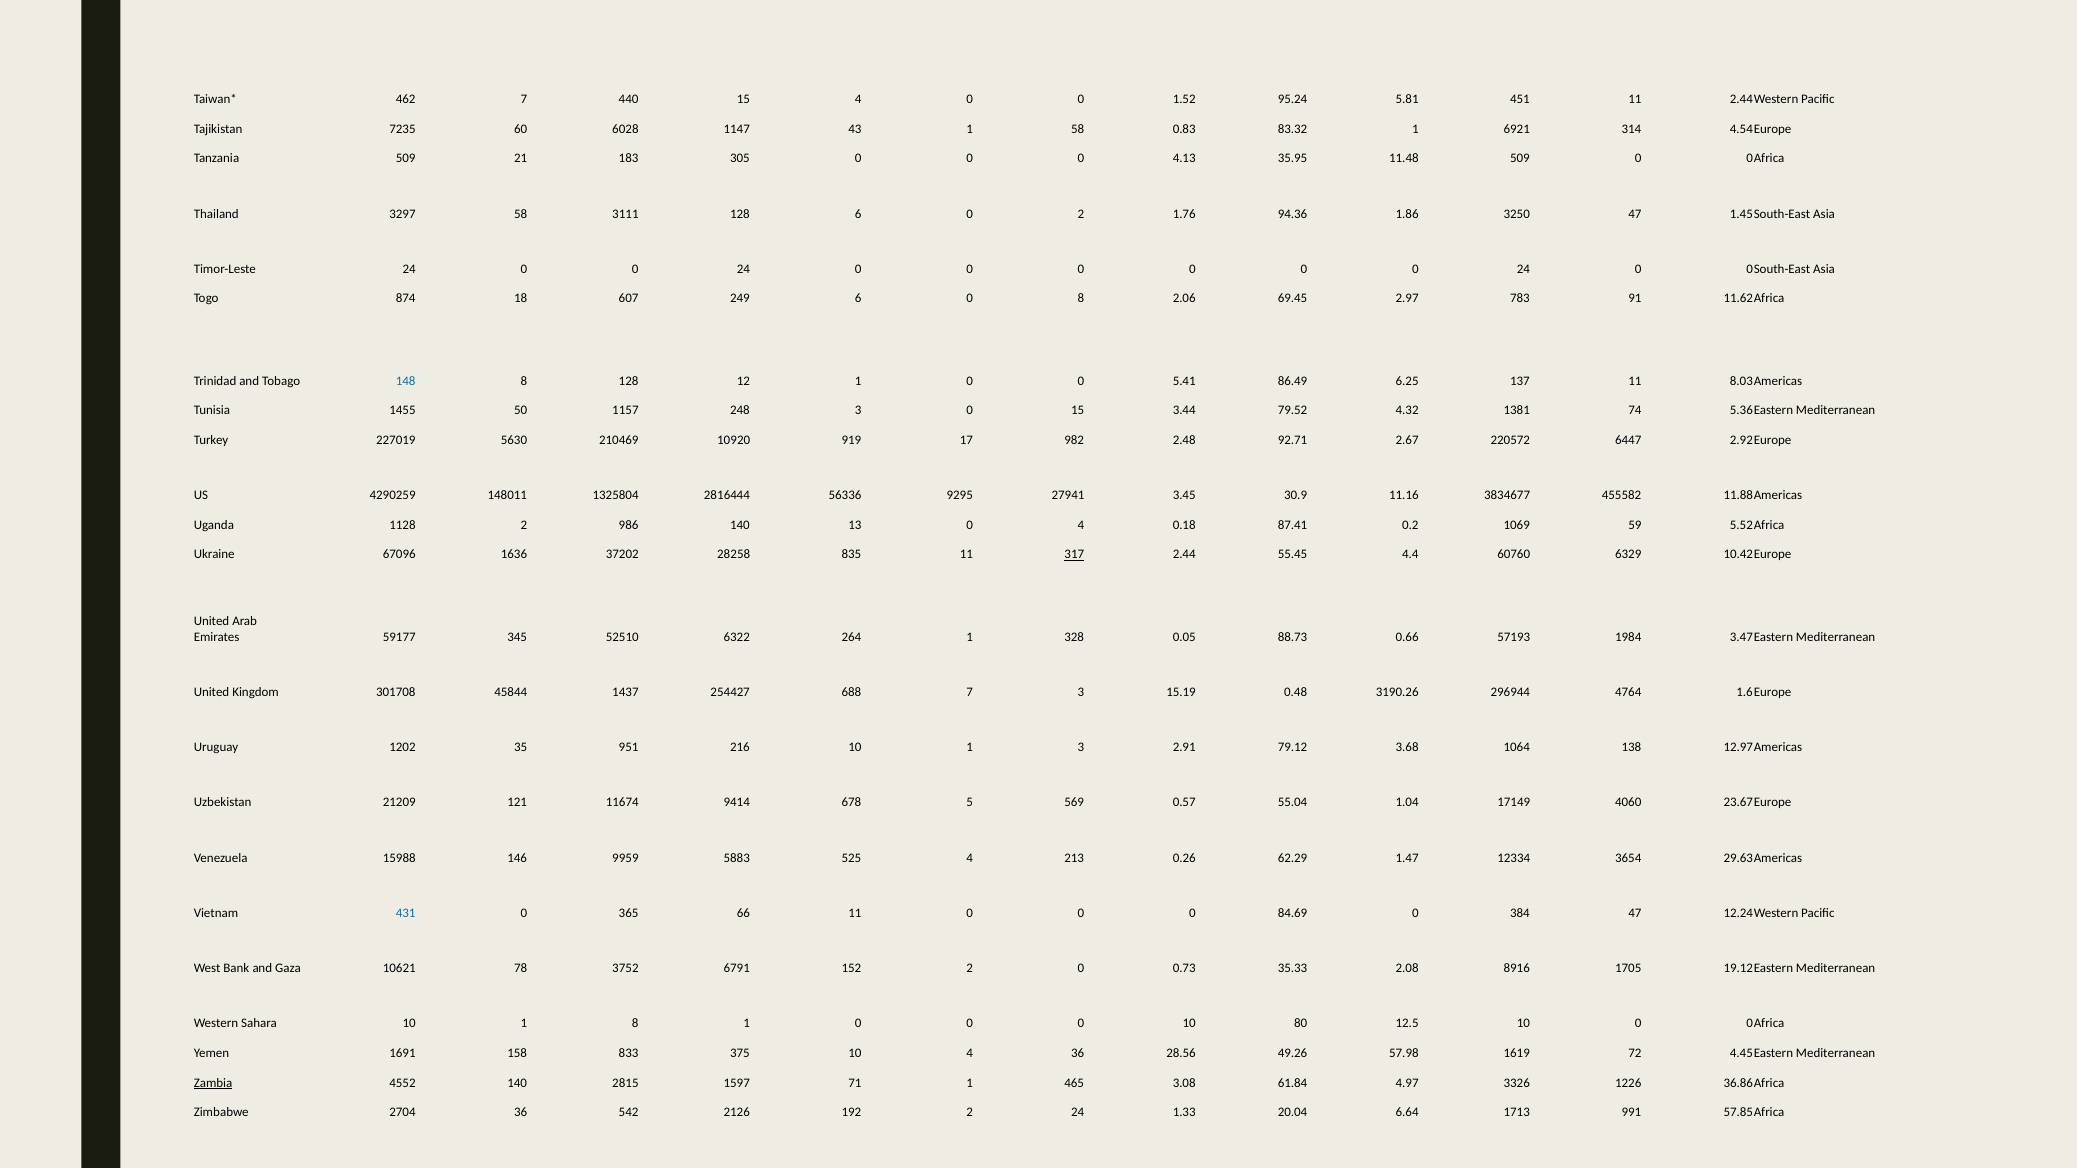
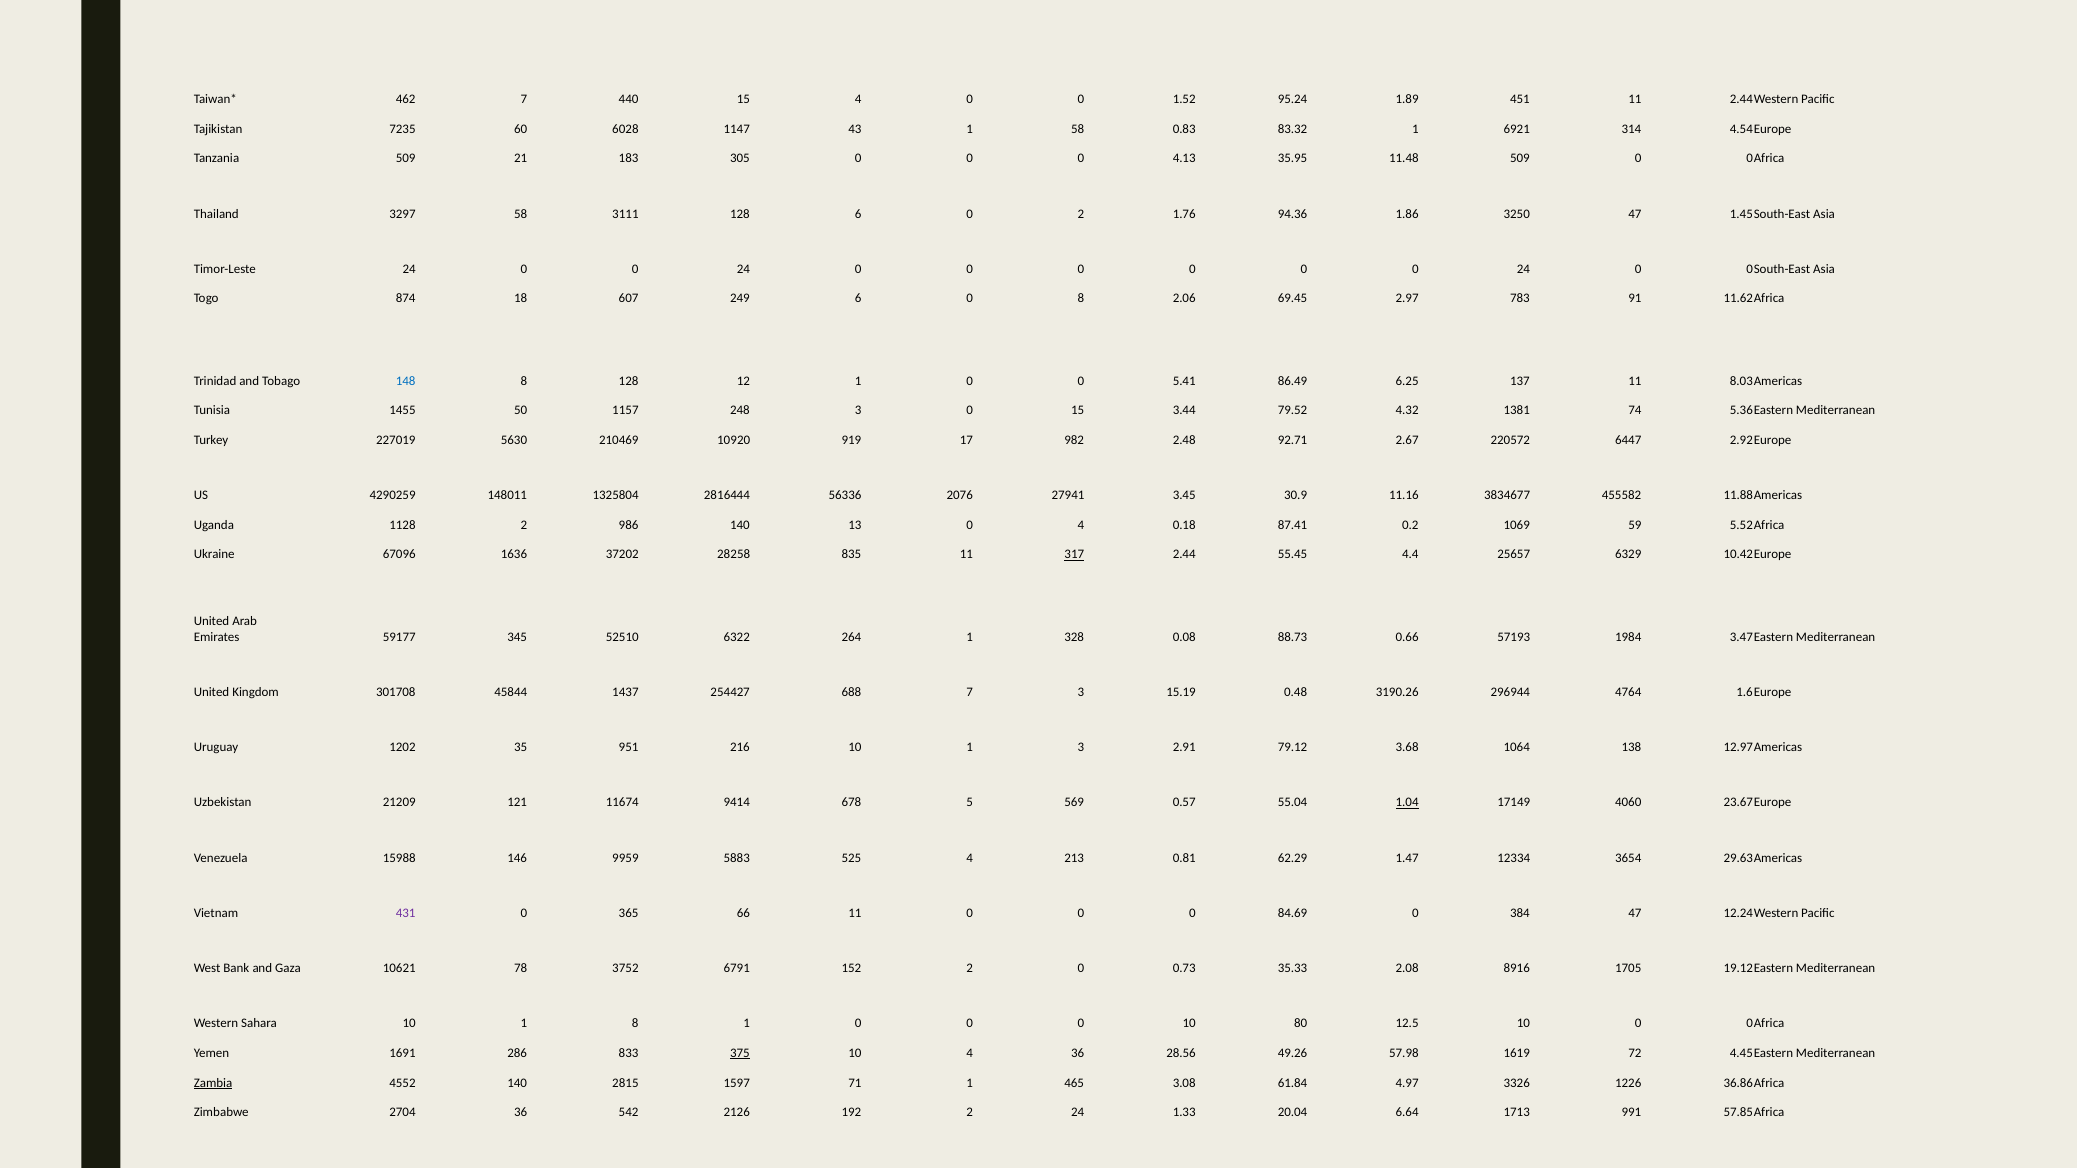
5.81: 5.81 -> 1.89
9295: 9295 -> 2076
60760: 60760 -> 25657
0.05: 0.05 -> 0.08
1.04 underline: none -> present
0.26: 0.26 -> 0.81
431 colour: blue -> purple
158: 158 -> 286
375 underline: none -> present
